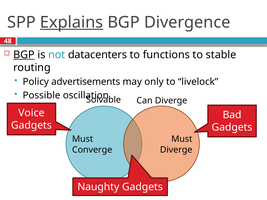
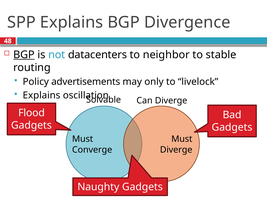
Explains at (72, 22) underline: present -> none
functions: functions -> neighbor
Possible at (42, 95): Possible -> Explains
Voice: Voice -> Flood
